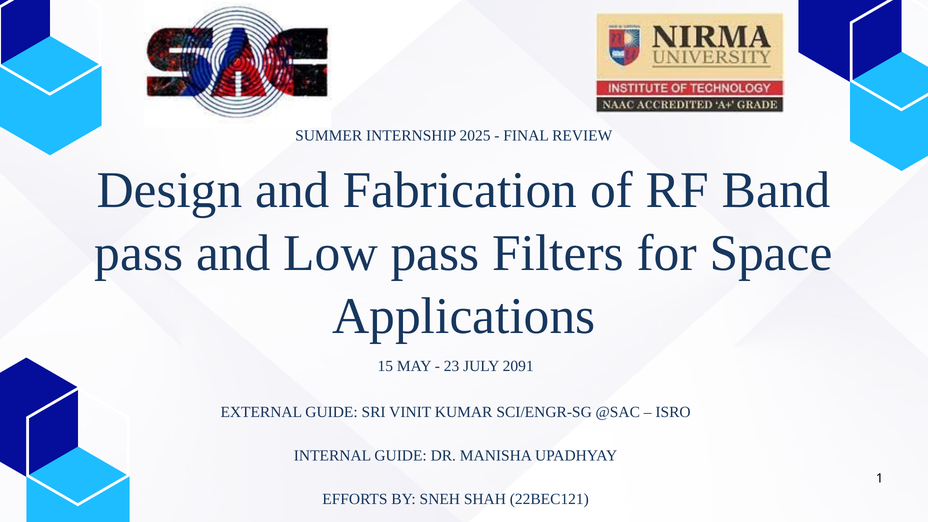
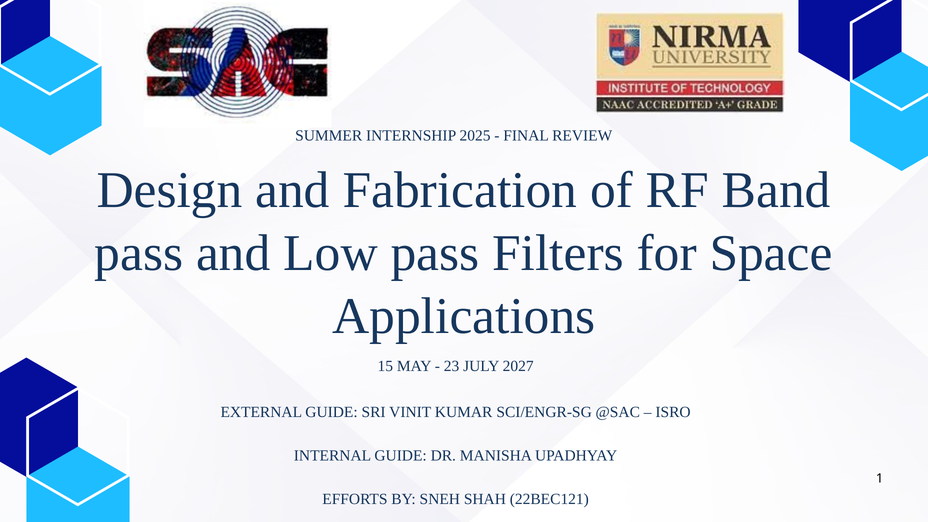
2091: 2091 -> 2027
